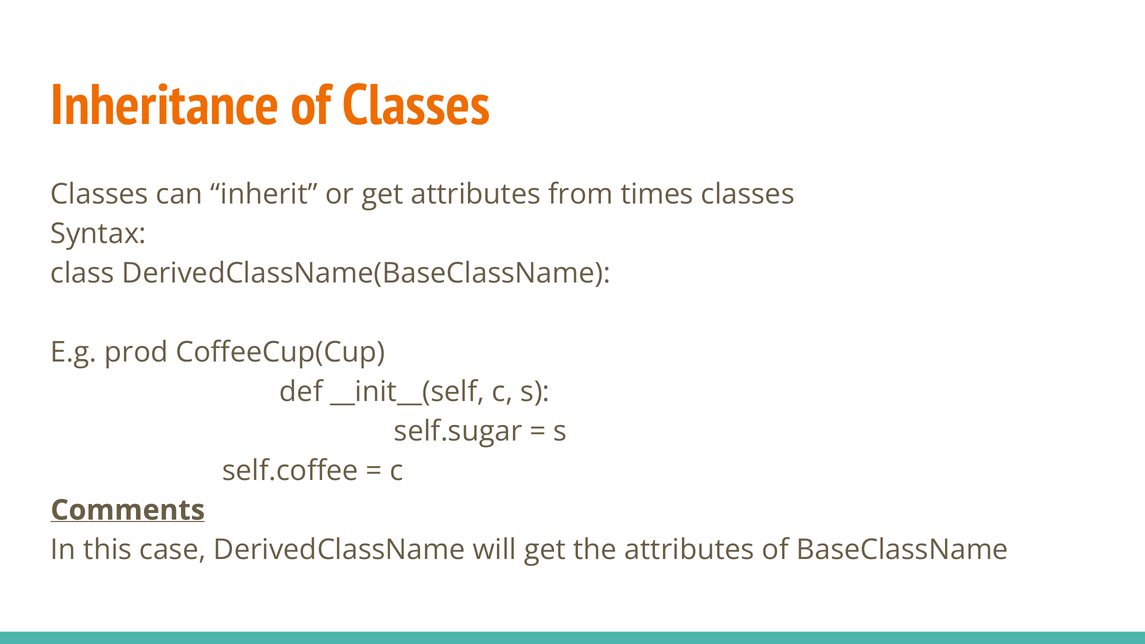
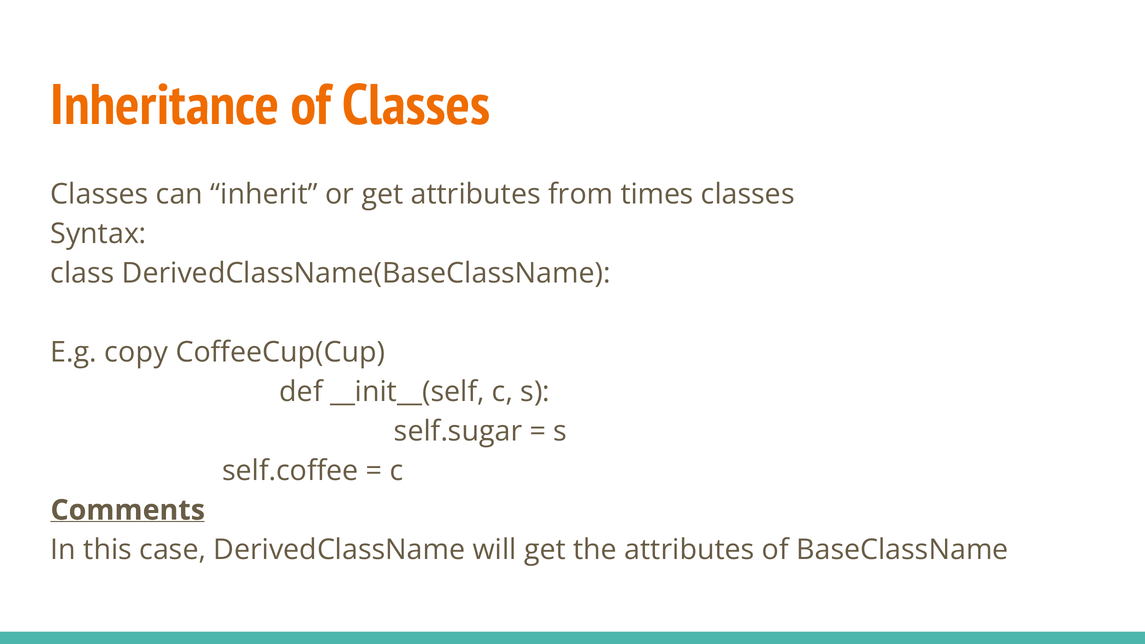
prod: prod -> copy
